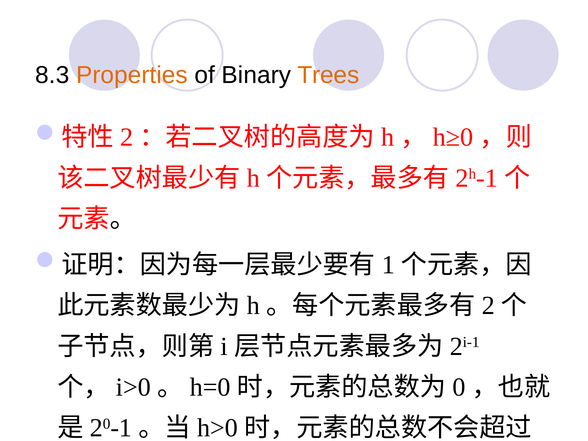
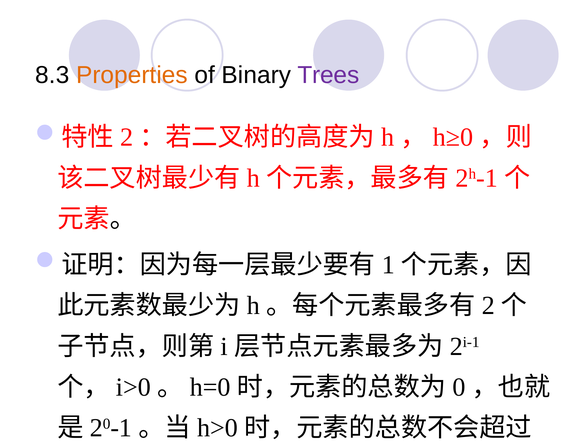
Trees colour: orange -> purple
